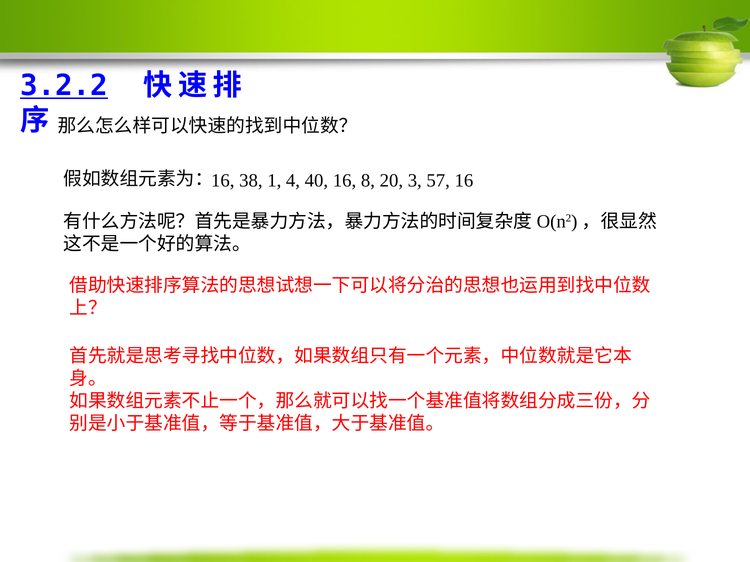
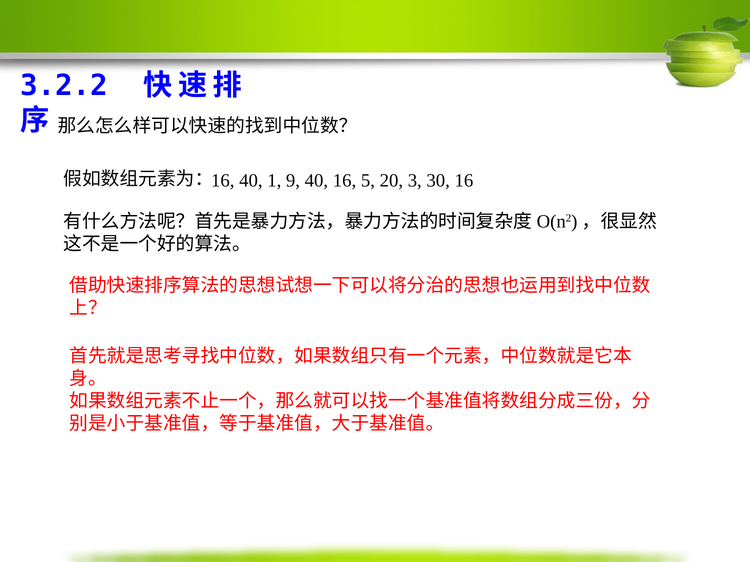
3.2.2 underline: present -> none
38 at (251, 181): 38 -> 40
4: 4 -> 9
8: 8 -> 5
57: 57 -> 30
